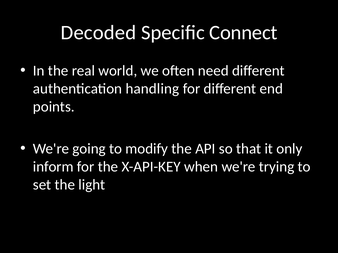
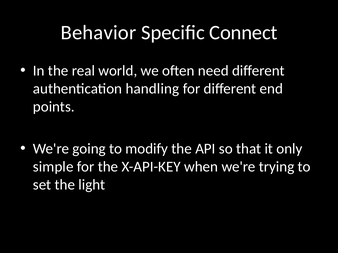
Decoded: Decoded -> Behavior
inform: inform -> simple
